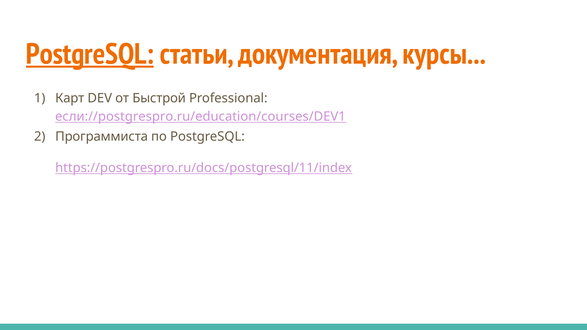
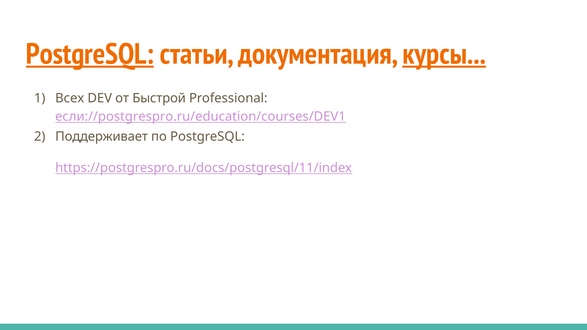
курсы underline: none -> present
Карт: Карт -> Всех
Программиста: Программиста -> Поддерживает
